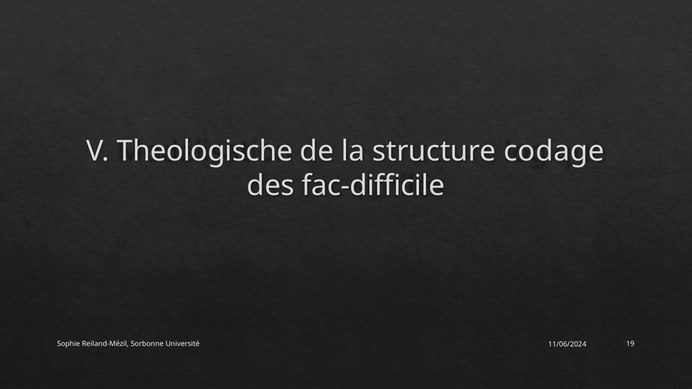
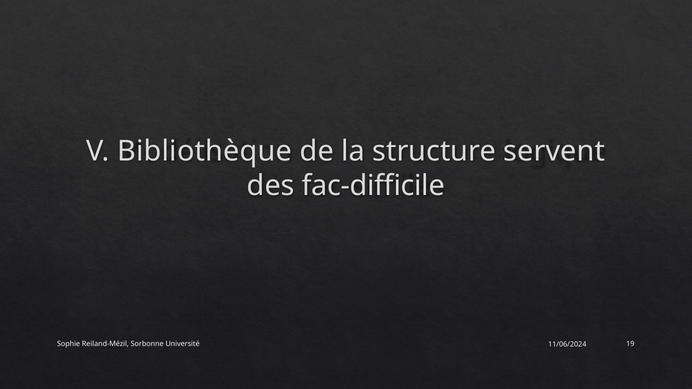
Theologische: Theologische -> Bibliothèque
codage: codage -> servent
